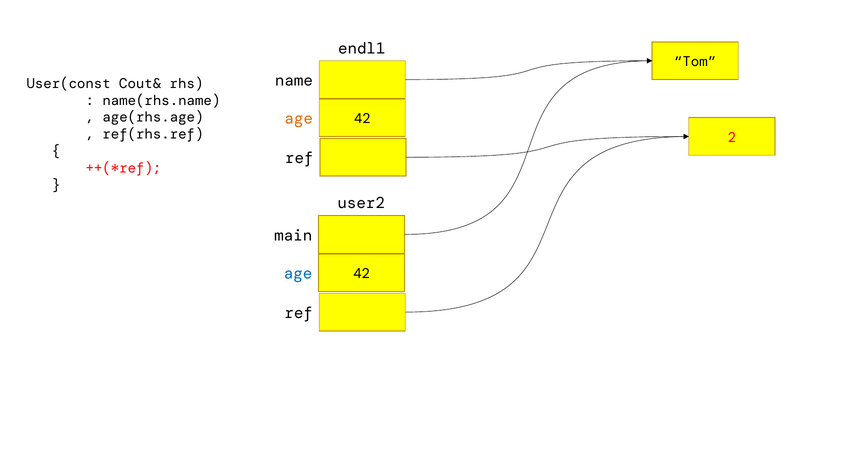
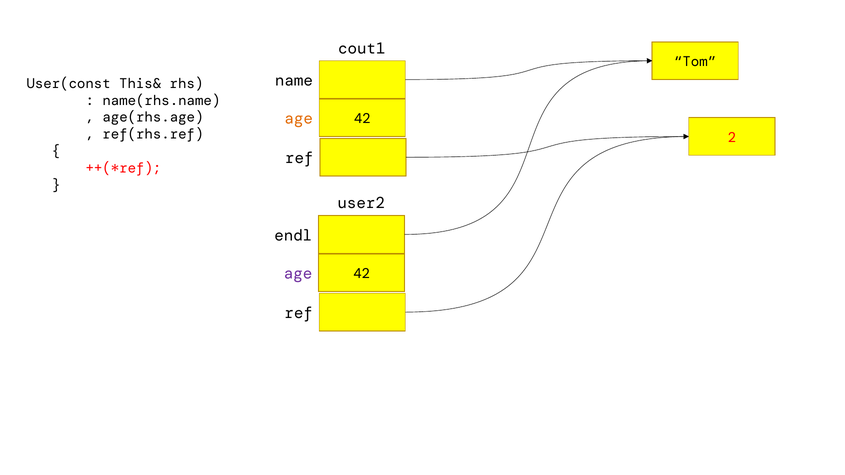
endl1: endl1 -> cout1
Cout&: Cout& -> This&
main: main -> endl
age at (298, 274) colour: blue -> purple
